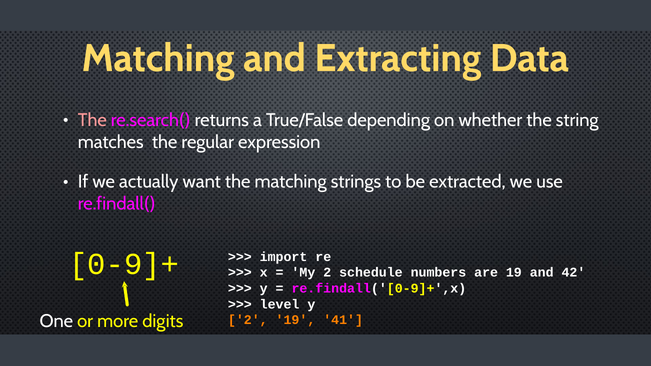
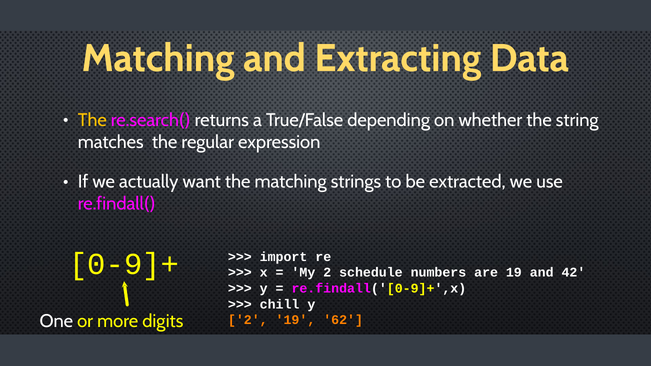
The at (92, 120) colour: pink -> yellow
level: level -> chill
41: 41 -> 62
